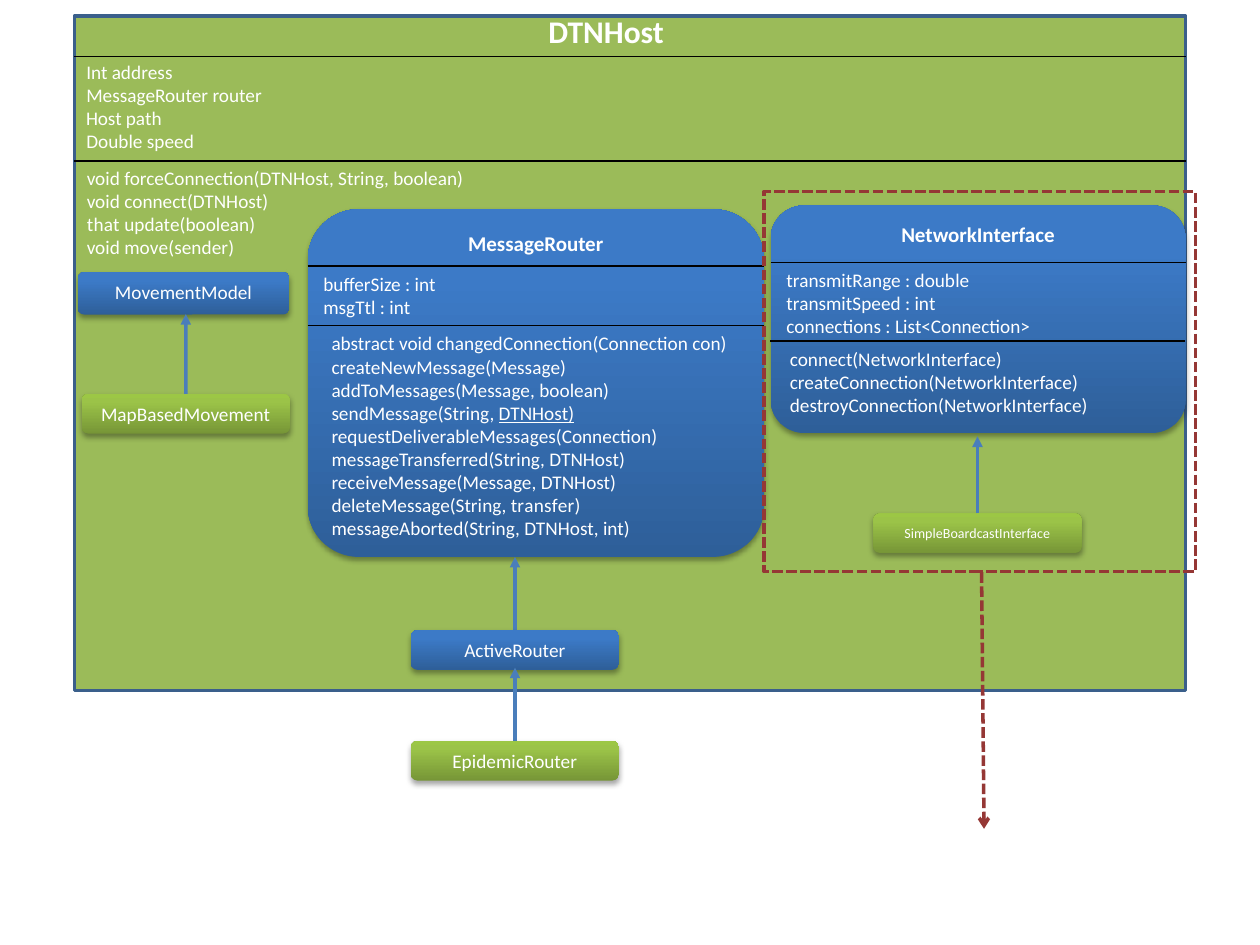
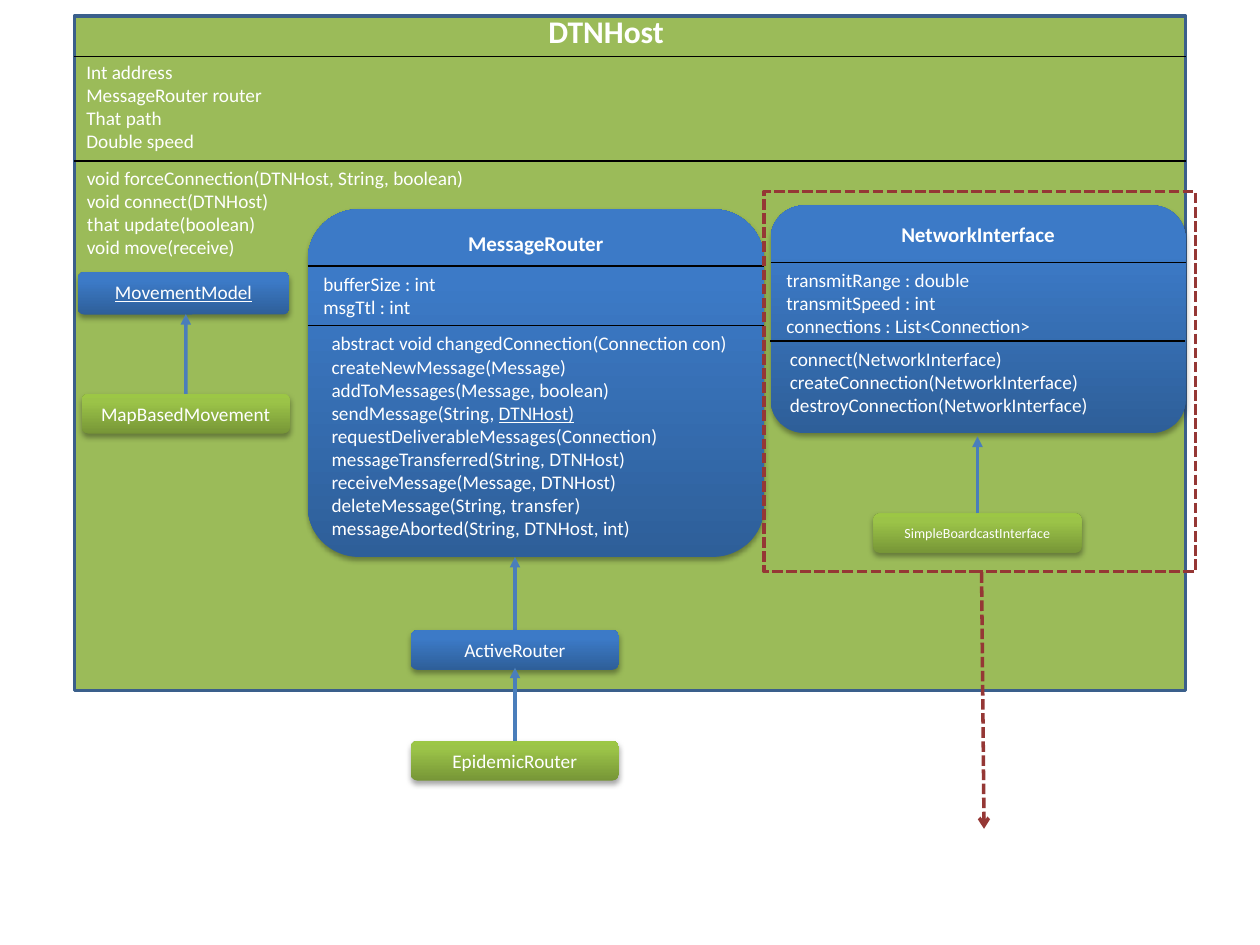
Host at (104, 119): Host -> That
move(sender: move(sender -> move(receive
MovementModel underline: none -> present
